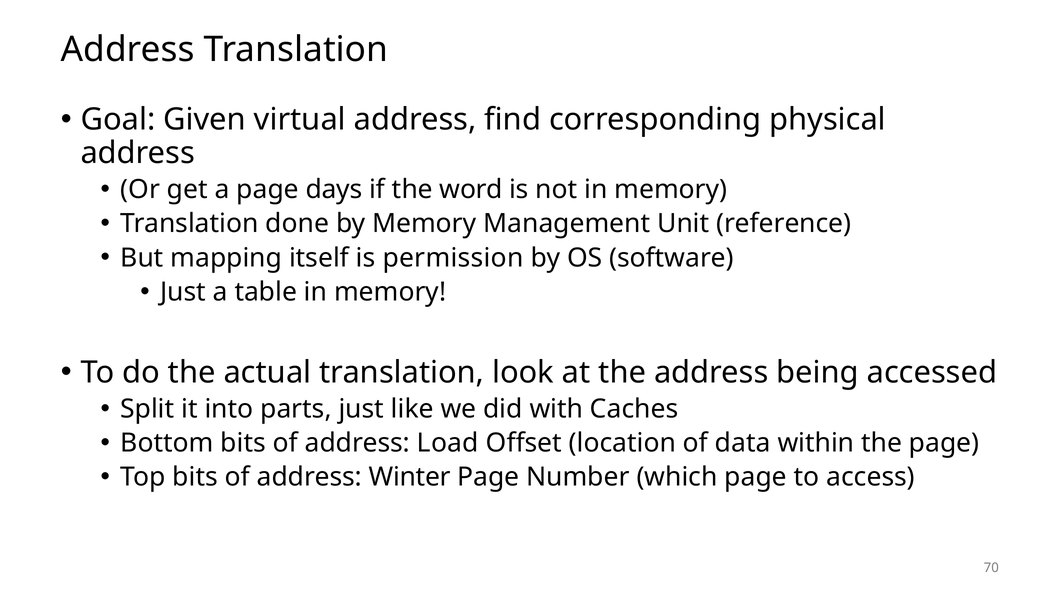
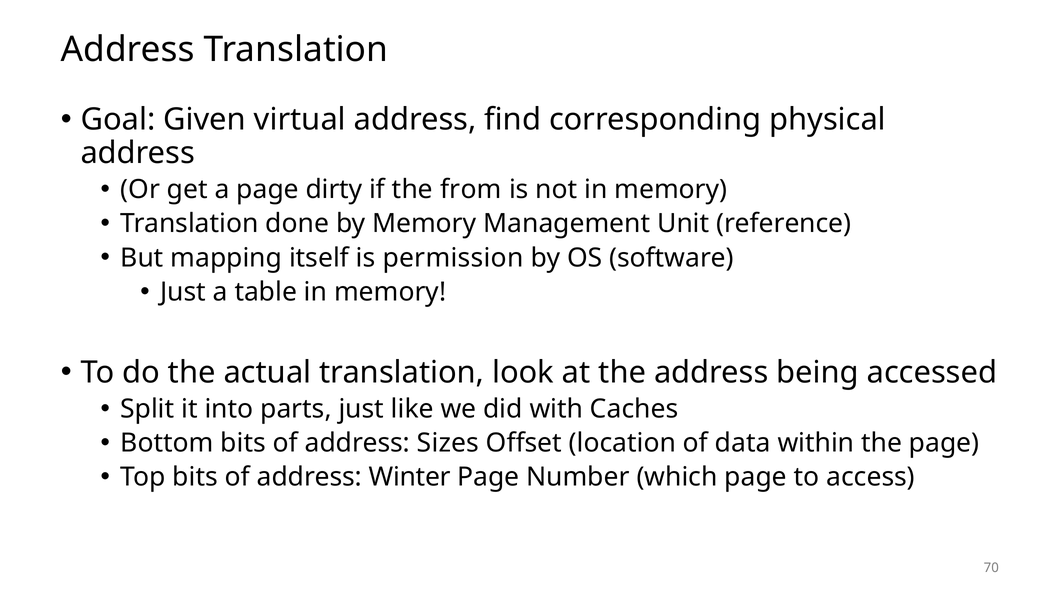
days: days -> dirty
word: word -> from
Load: Load -> Sizes
